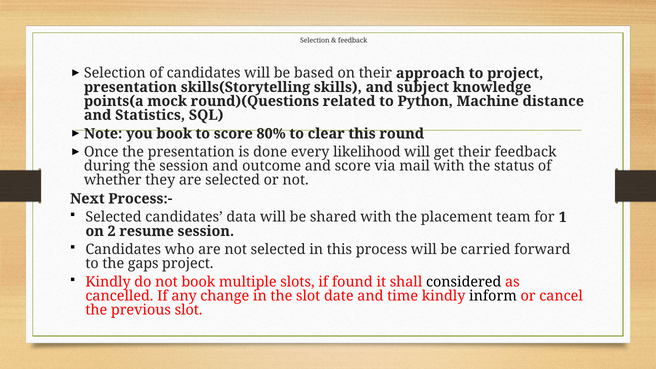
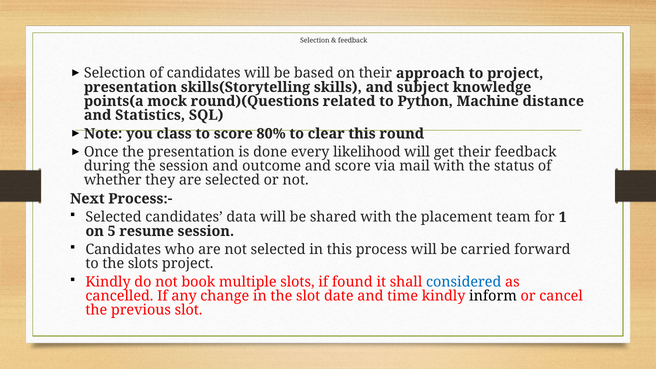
you book: book -> class
2: 2 -> 5
the gaps: gaps -> slots
considered colour: black -> blue
